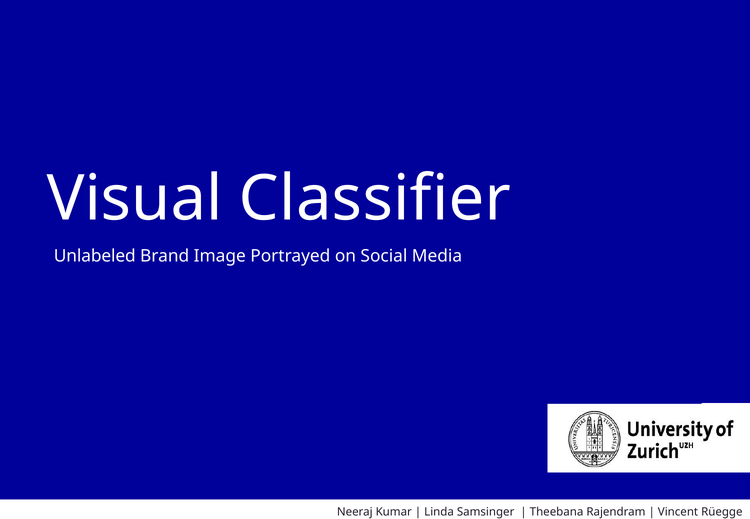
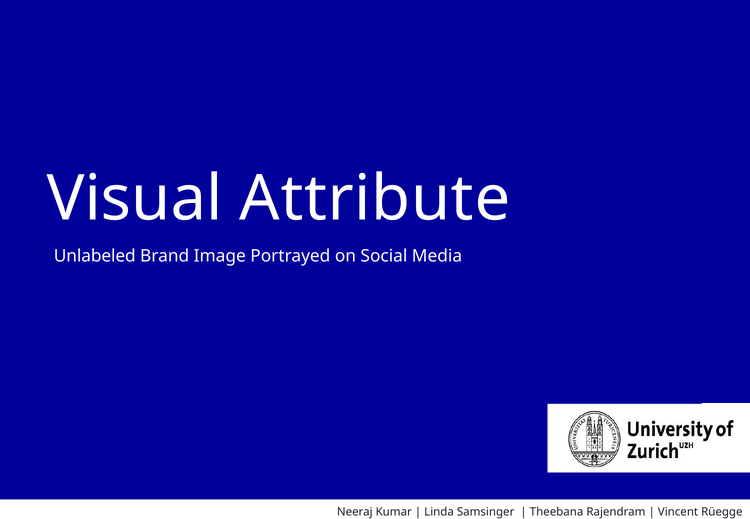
Classifier: Classifier -> Attribute
